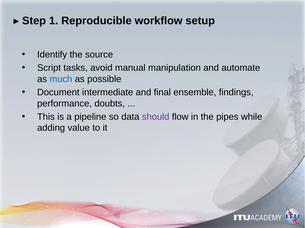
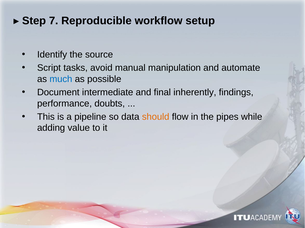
1: 1 -> 7
ensemble: ensemble -> inherently
should colour: purple -> orange
